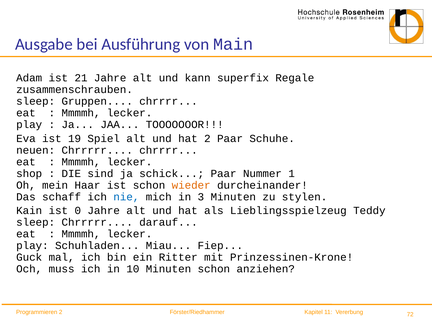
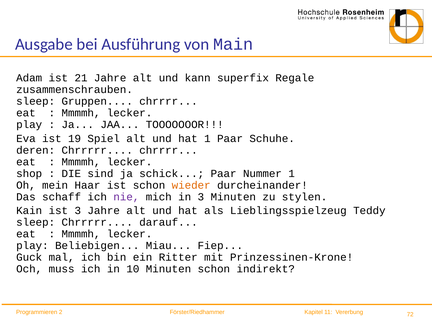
hat 2: 2 -> 1
neuen: neuen -> deren
nie colour: blue -> purple
ist 0: 0 -> 3
Schuhladen: Schuhladen -> Beliebigen
anziehen: anziehen -> indirekt
